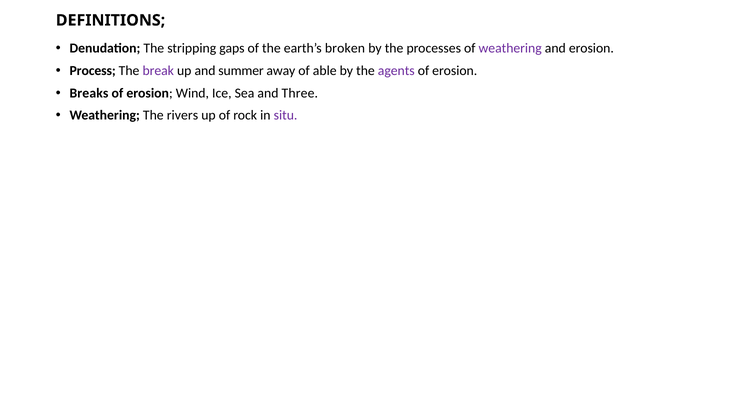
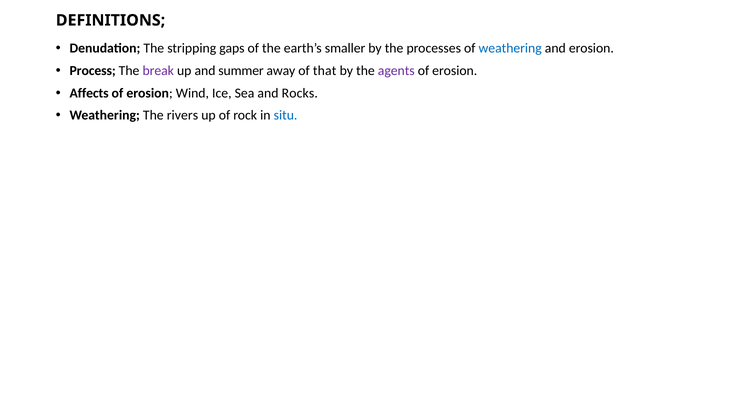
broken: broken -> smaller
weathering at (510, 48) colour: purple -> blue
able: able -> that
Breaks: Breaks -> Affects
Three: Three -> Rocks
situ colour: purple -> blue
